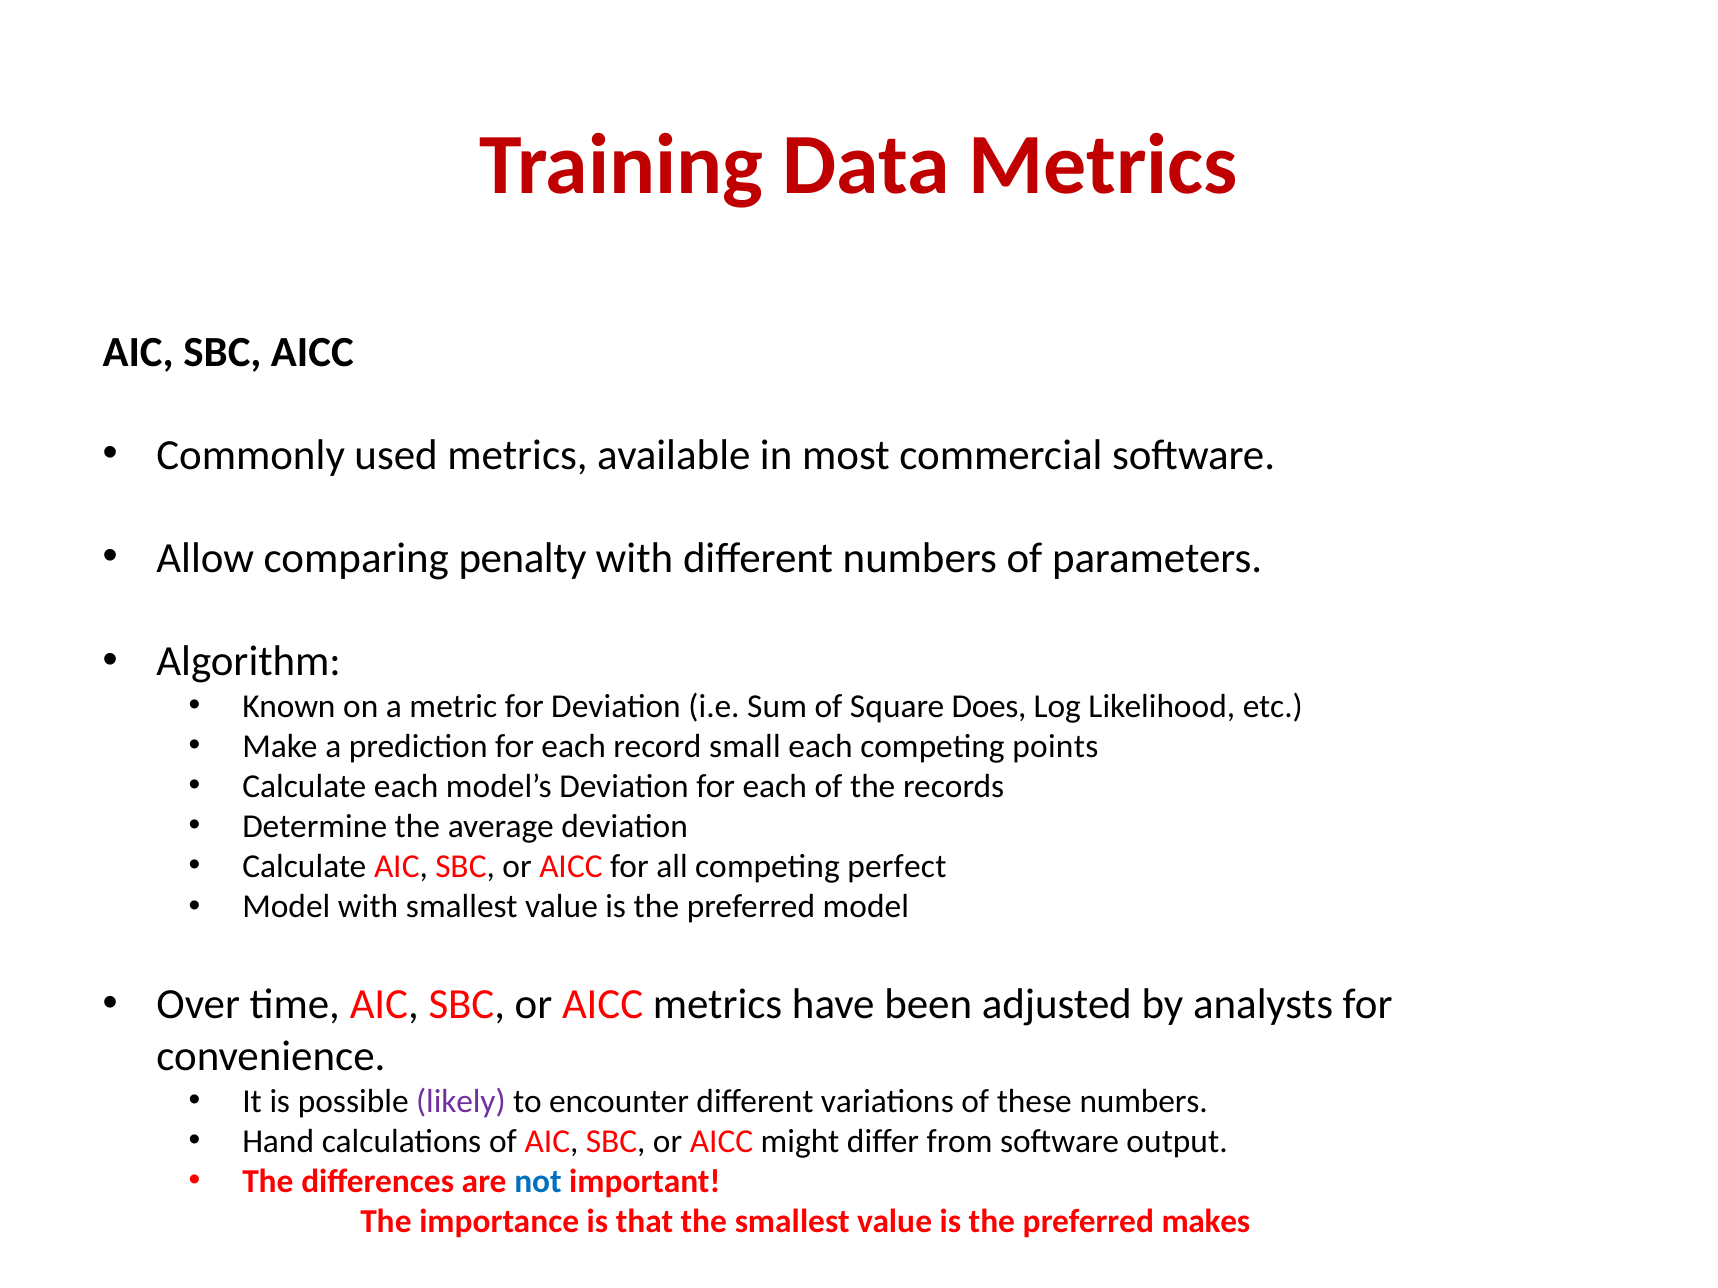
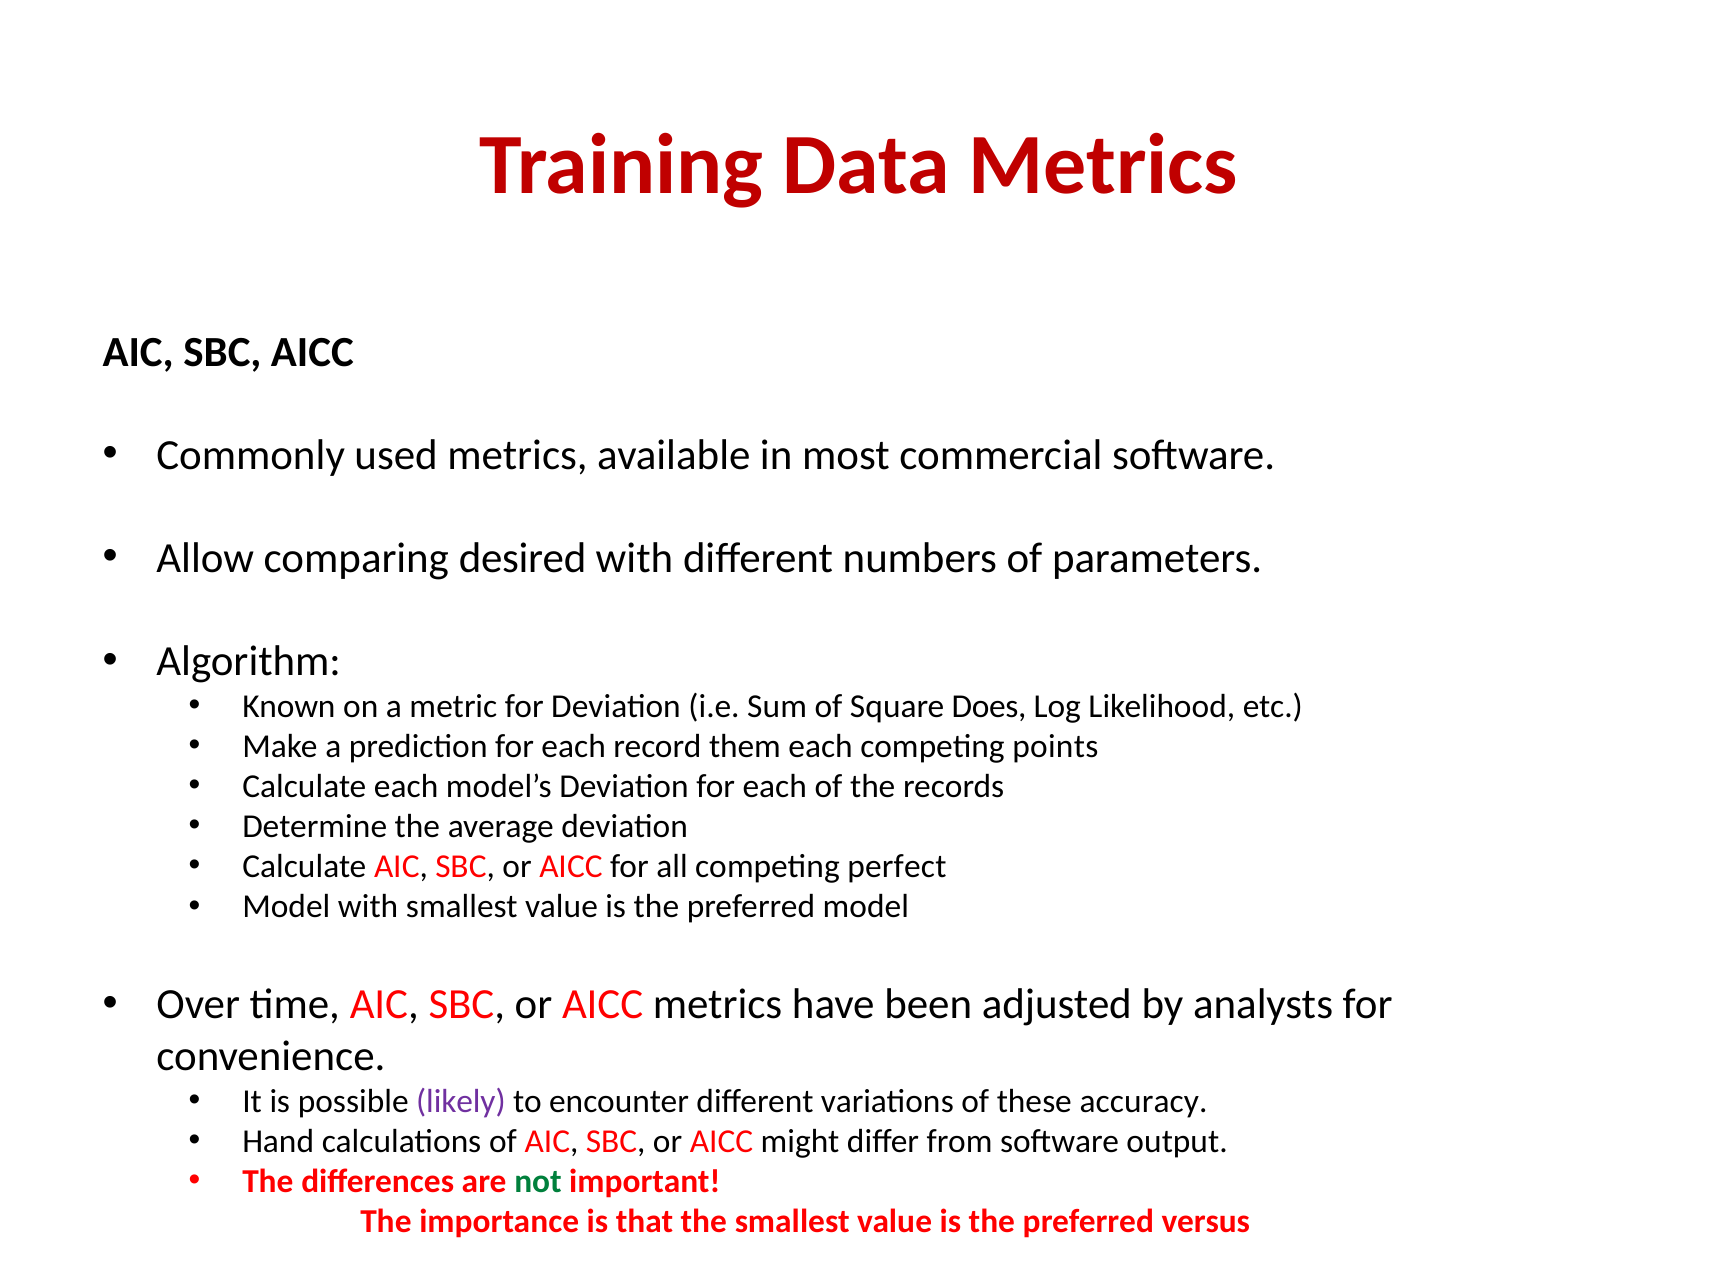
penalty: penalty -> desired
small: small -> them
these numbers: numbers -> accuracy
not colour: blue -> green
makes: makes -> versus
